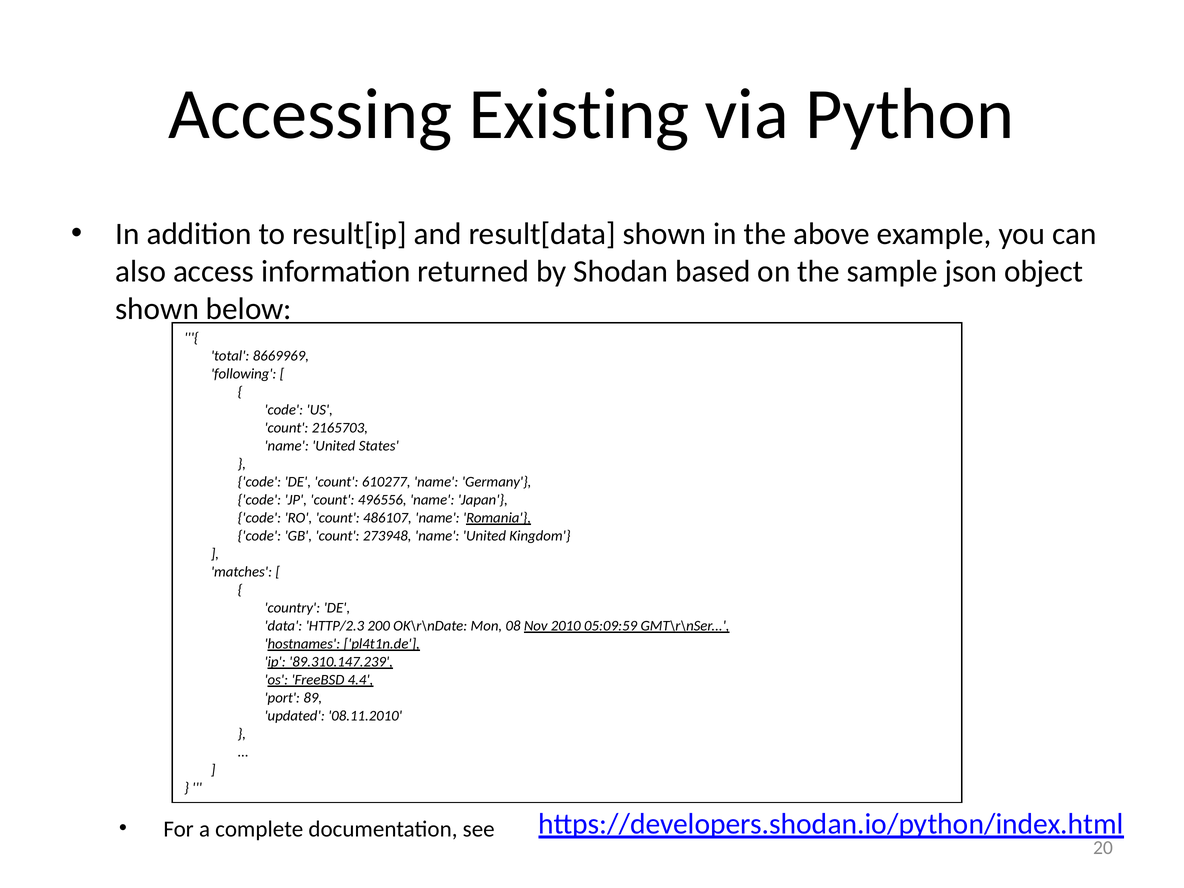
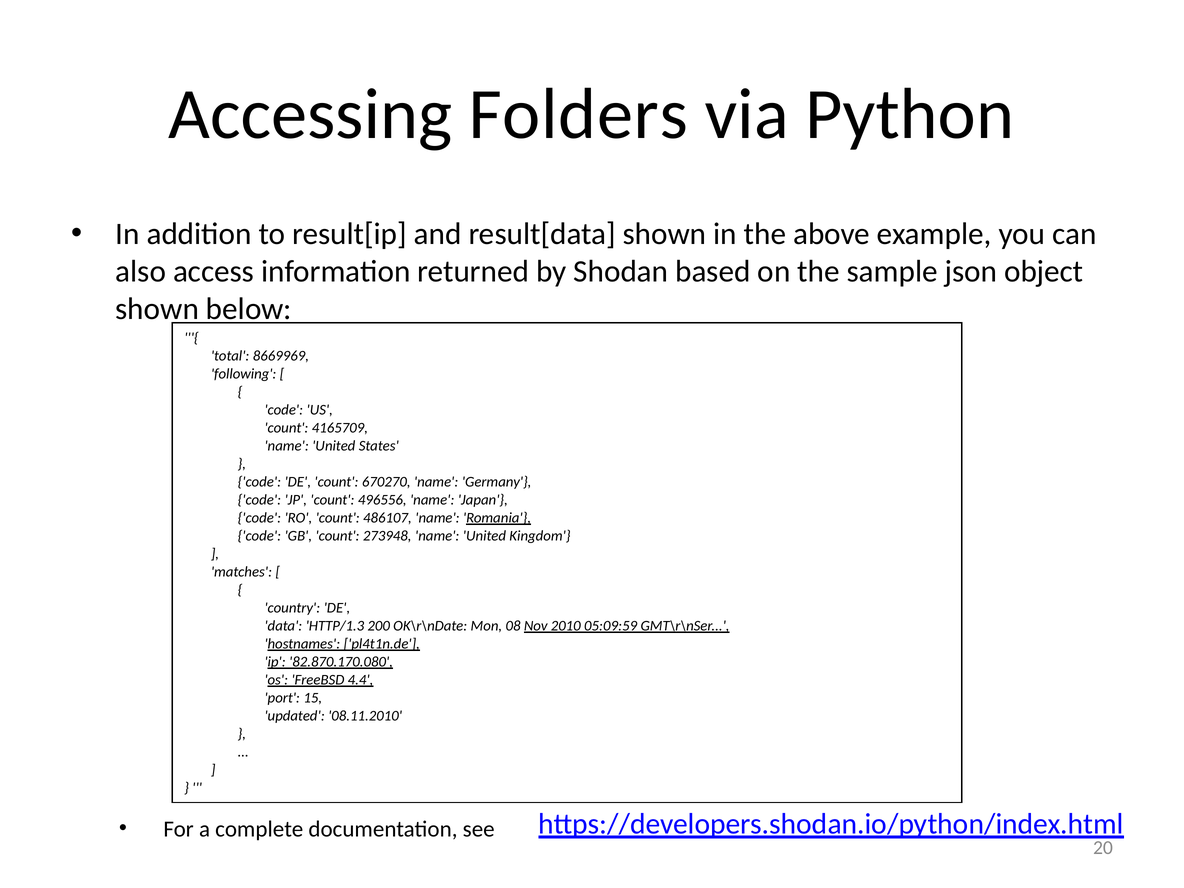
Existing: Existing -> Folders
2165703: 2165703 -> 4165709
610277: 610277 -> 670270
HTTP/2.3: HTTP/2.3 -> HTTP/1.3
89.310.147.239: 89.310.147.239 -> 82.870.170.080
89: 89 -> 15
